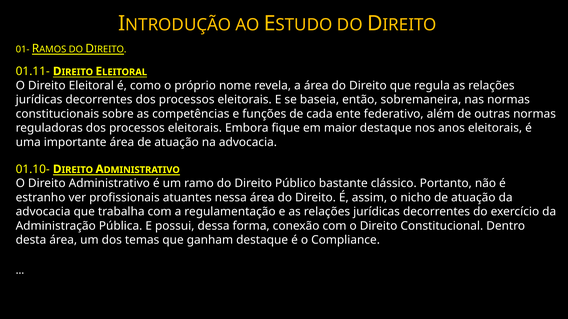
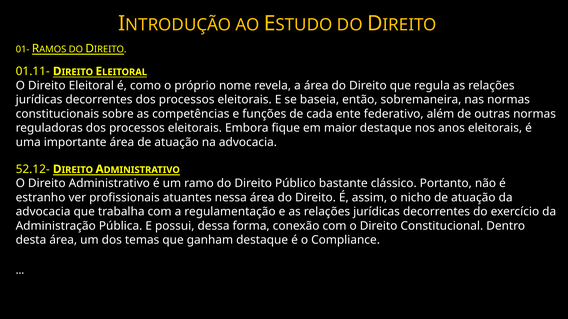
01.10-: 01.10- -> 52.12-
